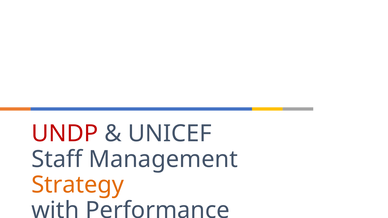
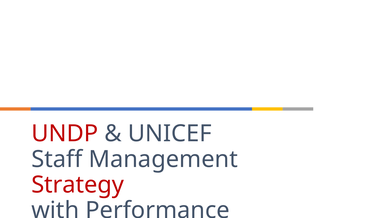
Strategy colour: orange -> red
